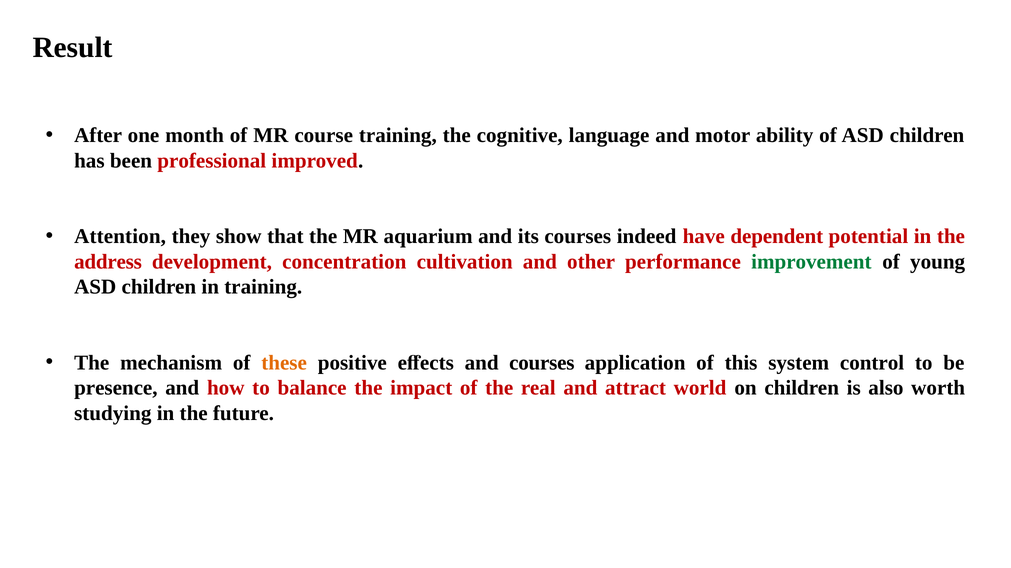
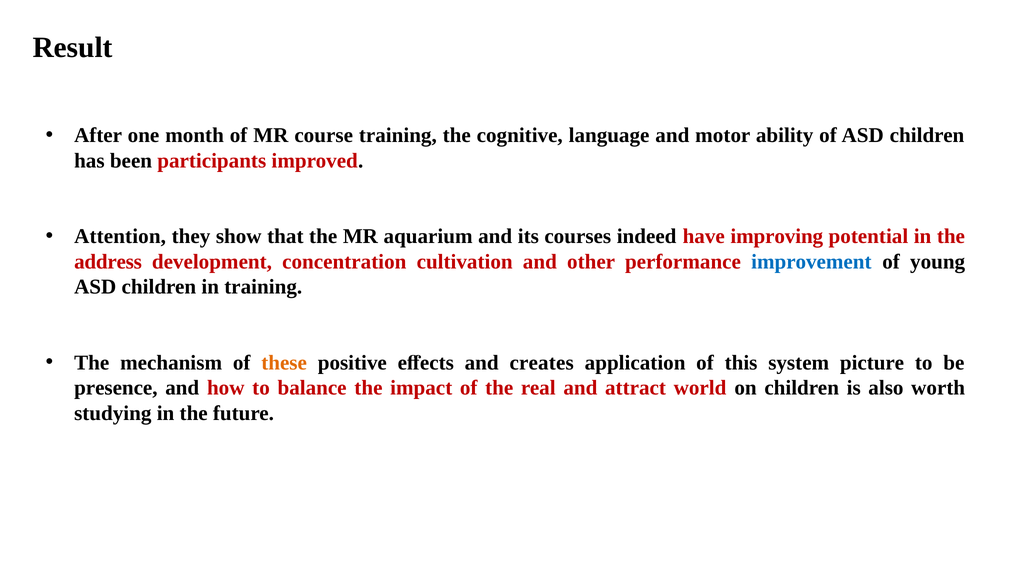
professional: professional -> participants
dependent: dependent -> improving
improvement colour: green -> blue
and courses: courses -> creates
control: control -> picture
